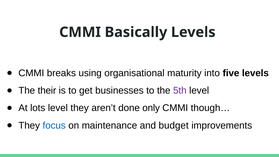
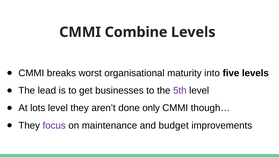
Basically: Basically -> Combine
using: using -> worst
their: their -> lead
focus colour: blue -> purple
